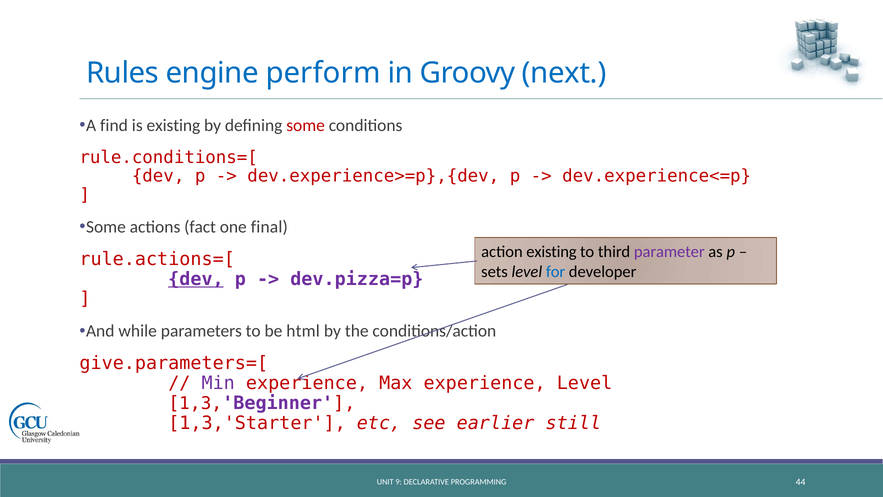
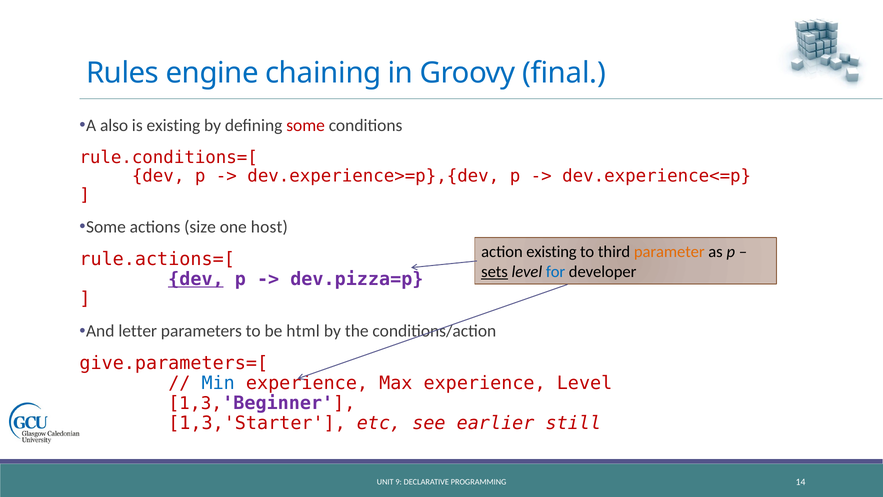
perform: perform -> chaining
next: next -> final
find: find -> also
fact: fact -> size
final: final -> host
parameter colour: purple -> orange
sets underline: none -> present
while: while -> letter
Min colour: purple -> blue
44: 44 -> 14
